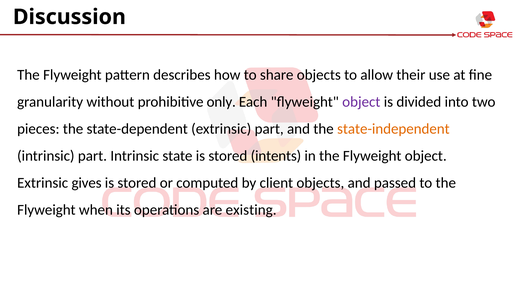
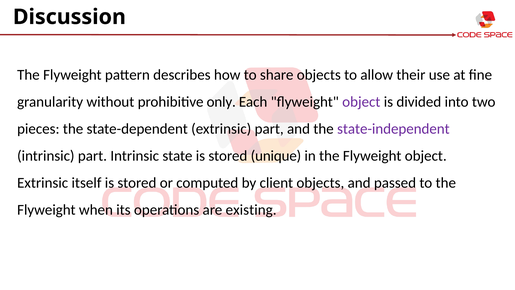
state-independent colour: orange -> purple
intents: intents -> unique
gives: gives -> itself
